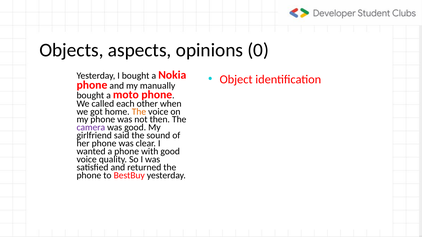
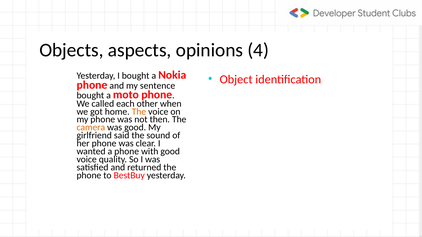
0: 0 -> 4
manually: manually -> sentence
camera colour: purple -> orange
